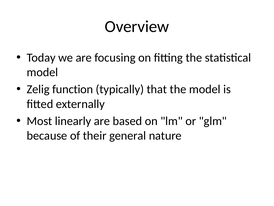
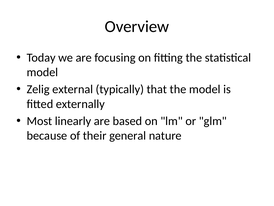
function: function -> external
